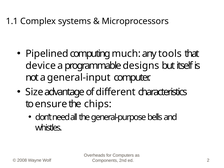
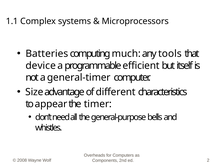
Pipelined: Pipelined -> Batteries
designs: designs -> efficient
general-input: general-input -> general-timer
ensure: ensure -> appear
chips: chips -> timer
